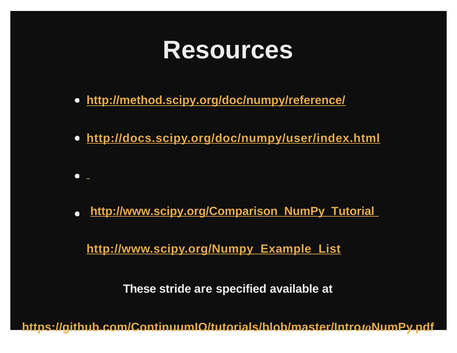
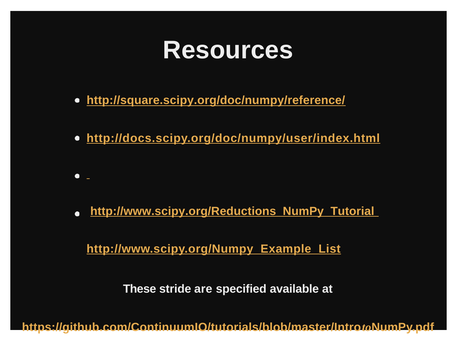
http://method.scipy.org/doc/numpy/reference/: http://method.scipy.org/doc/numpy/reference/ -> http://square.scipy.org/doc/numpy/reference/
http://www.scipy.org/Comparison_NumPy_Tutorial: http://www.scipy.org/Comparison_NumPy_Tutorial -> http://www.scipy.org/Reductions_NumPy_Tutorial
